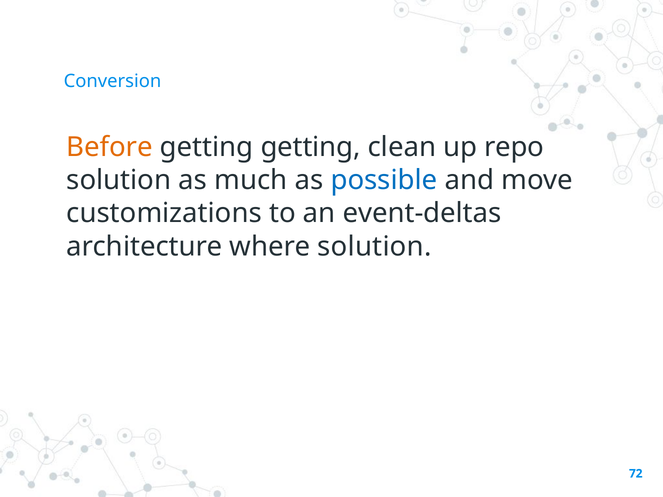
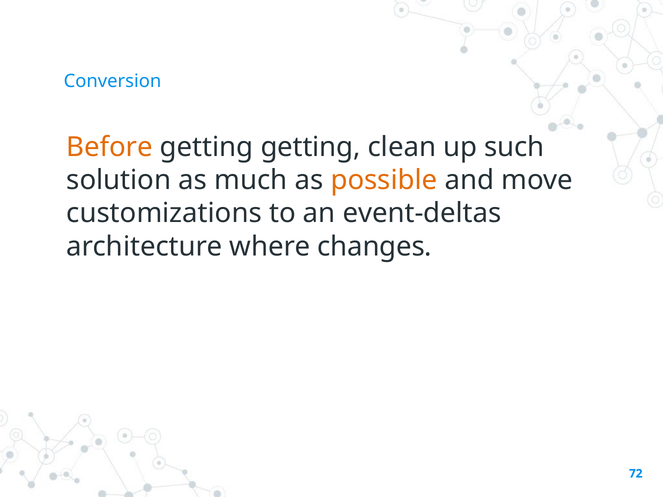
repo: repo -> such
possible colour: blue -> orange
where solution: solution -> changes
